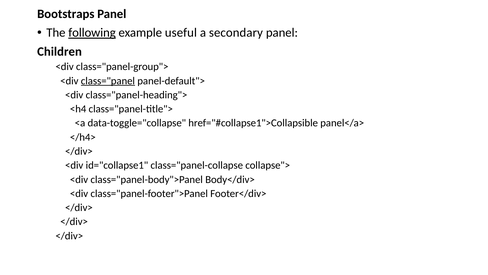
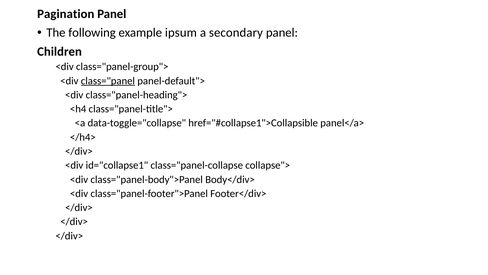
Bootstraps: Bootstraps -> Pagination
following underline: present -> none
useful: useful -> ipsum
